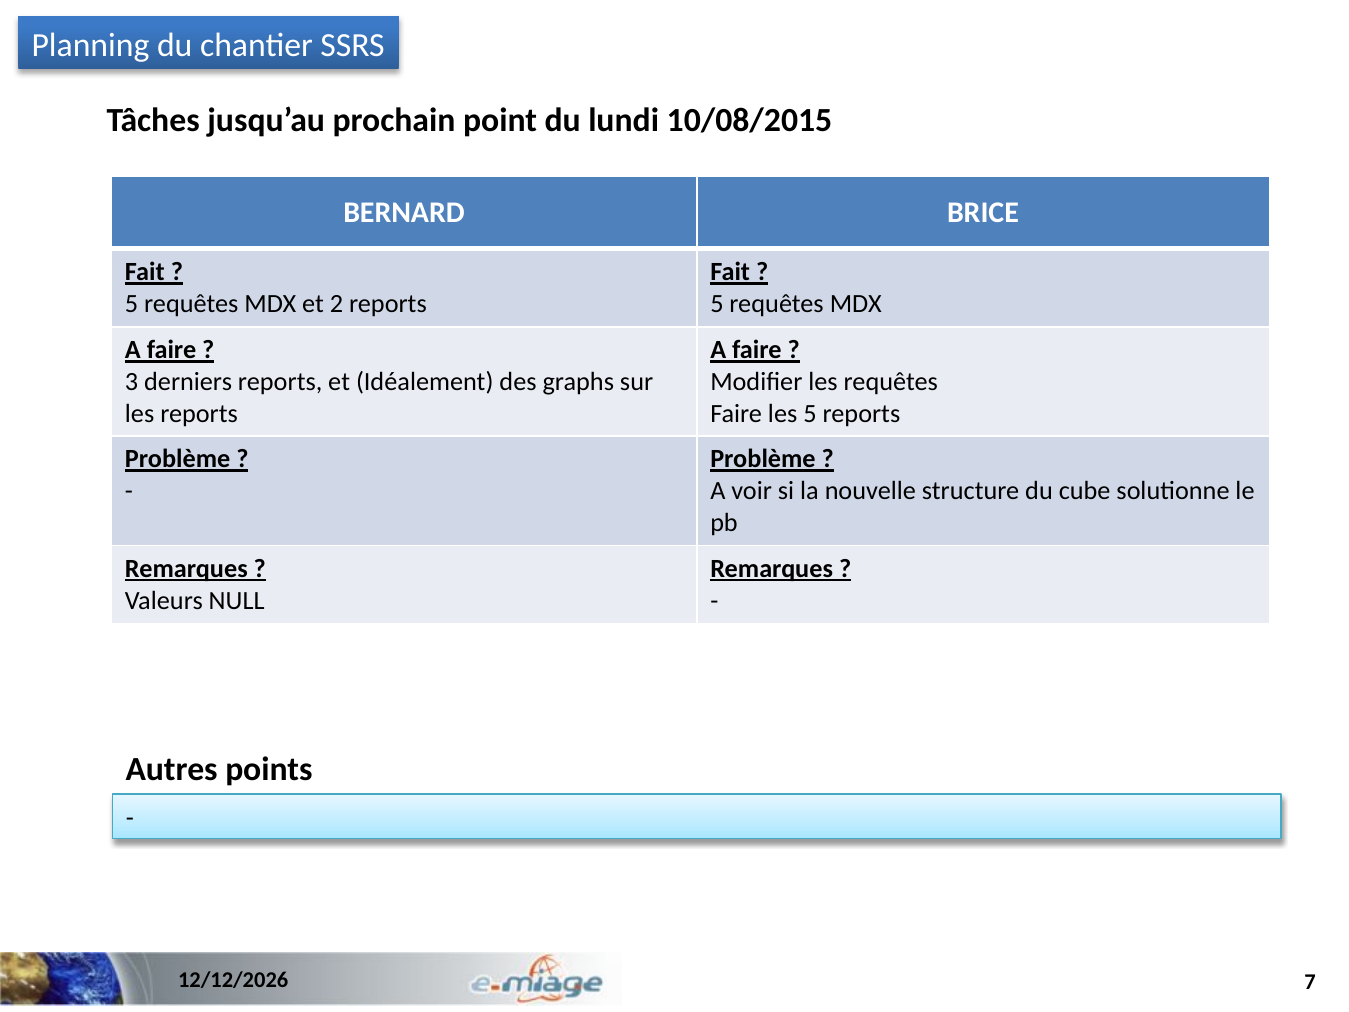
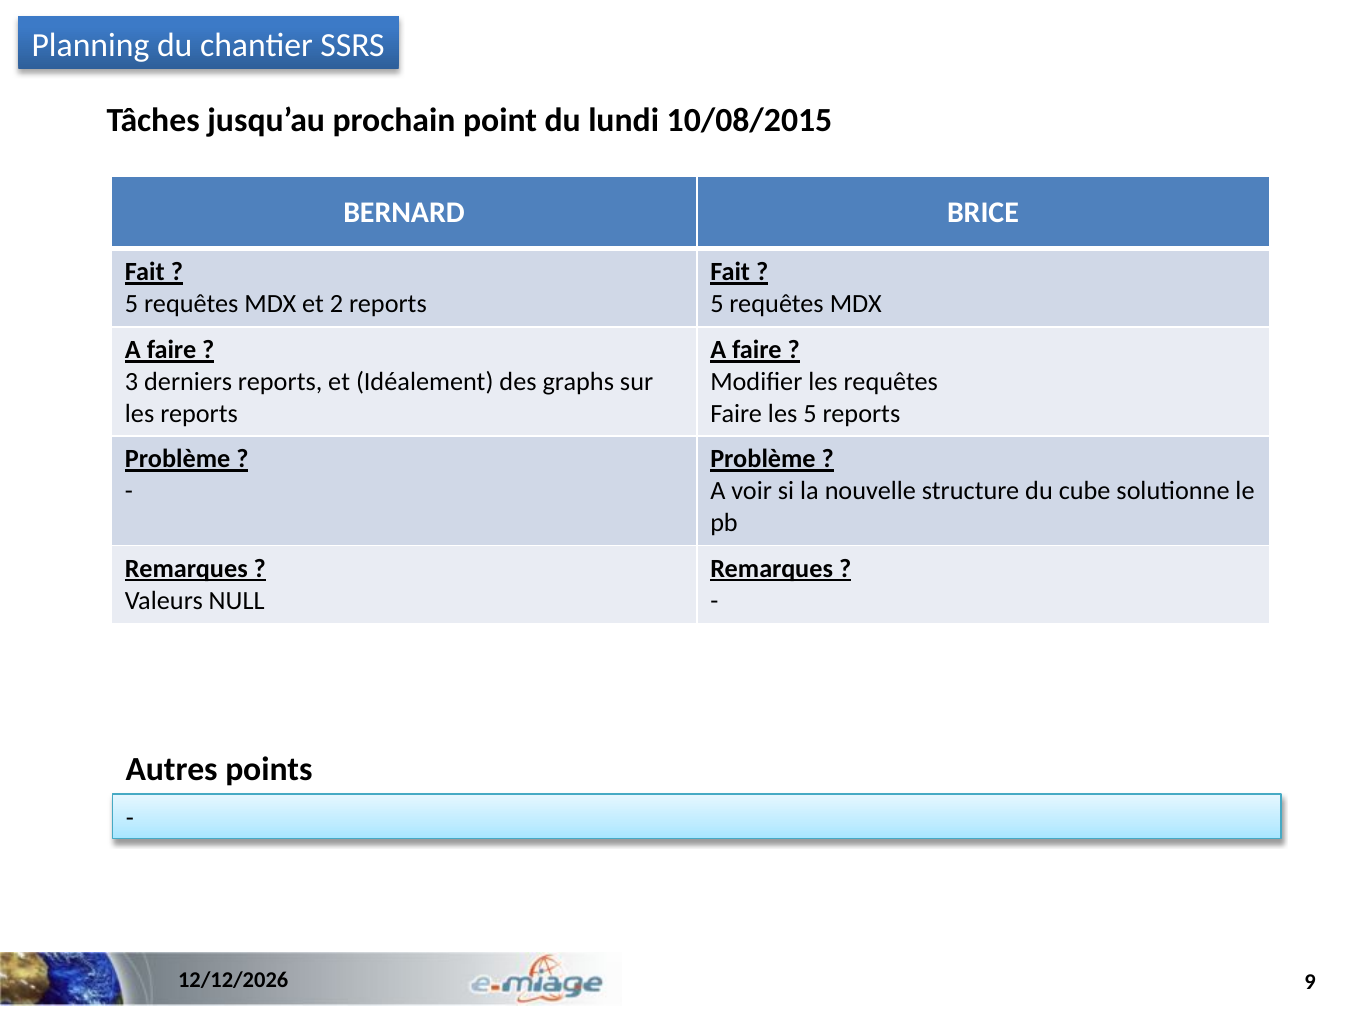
7: 7 -> 9
